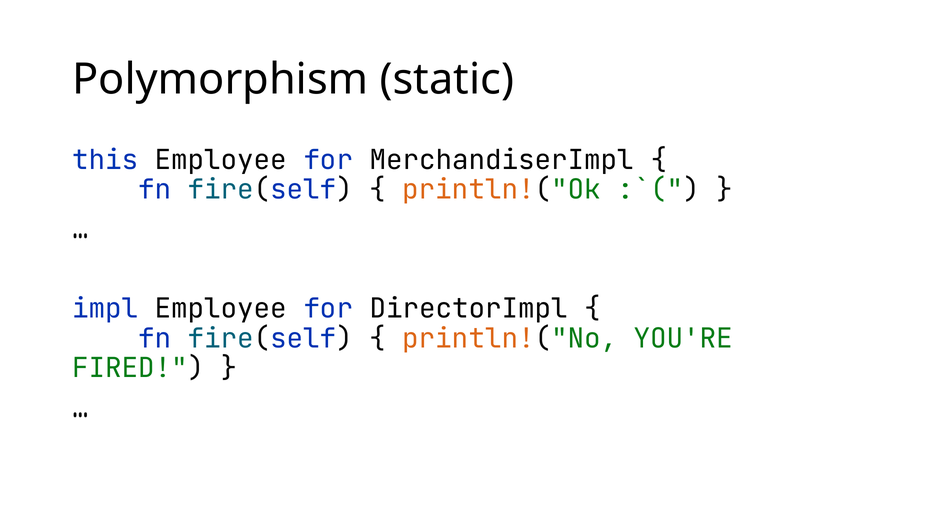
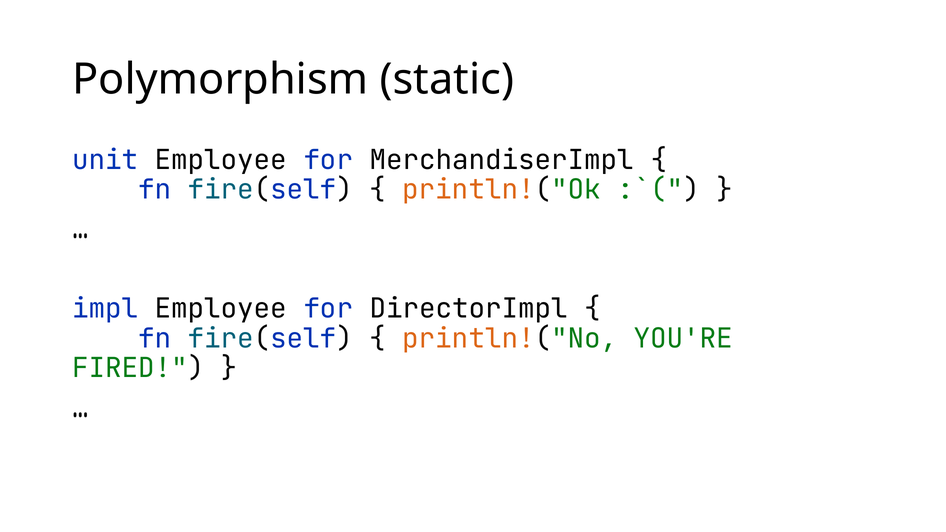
this: this -> unit
